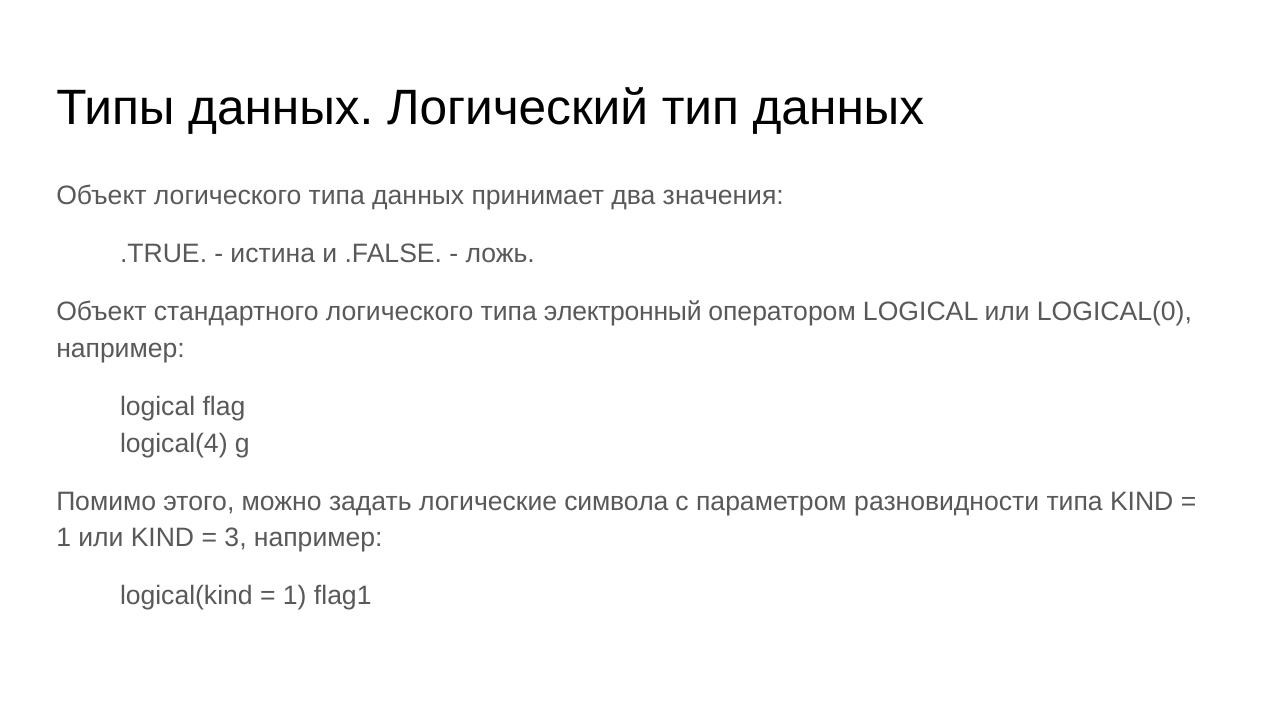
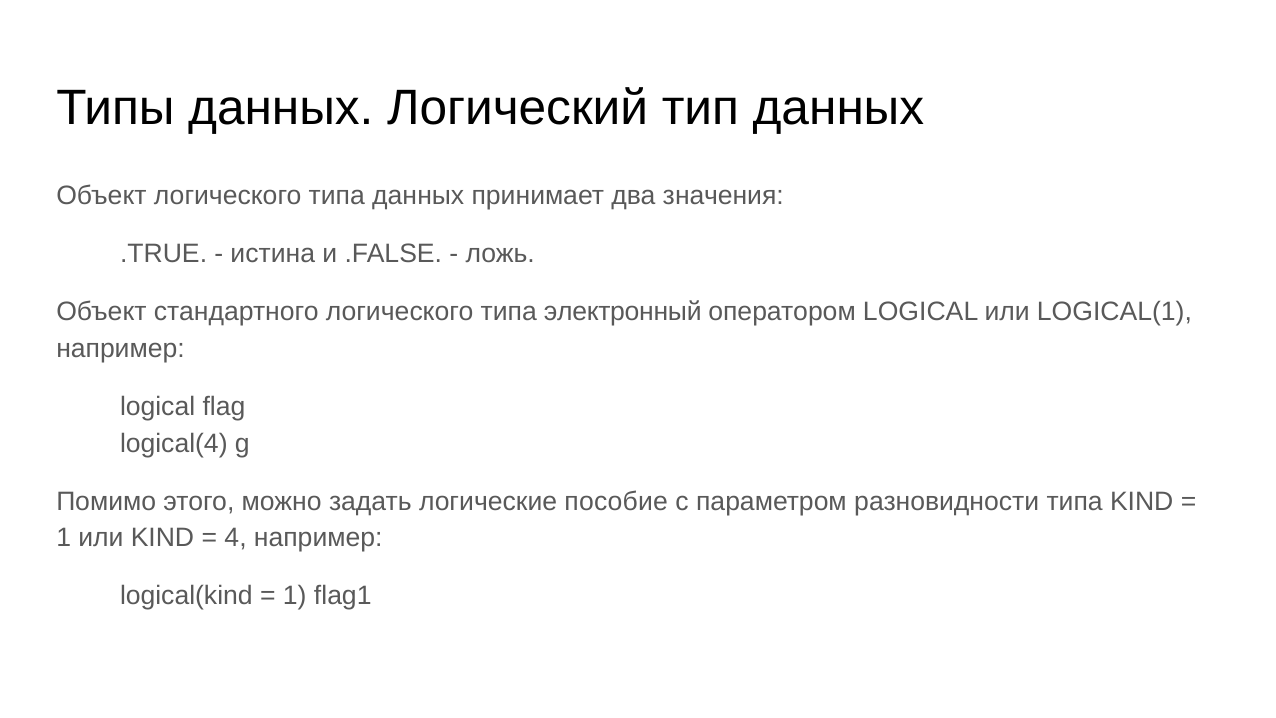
LOGICAL(0: LOGICAL(0 -> LOGICAL(1
символа: символа -> пособие
3: 3 -> 4
